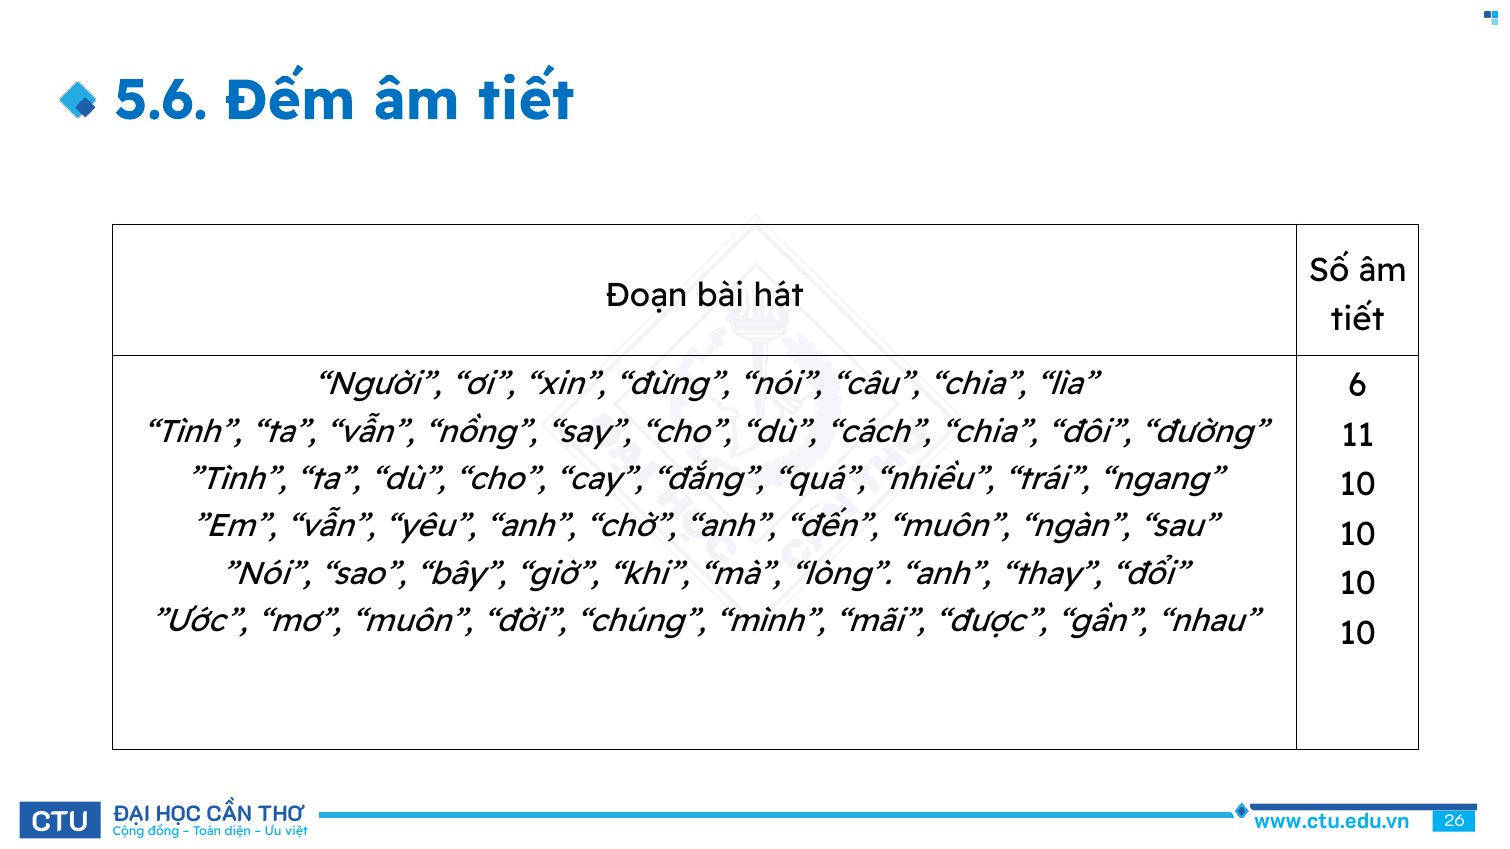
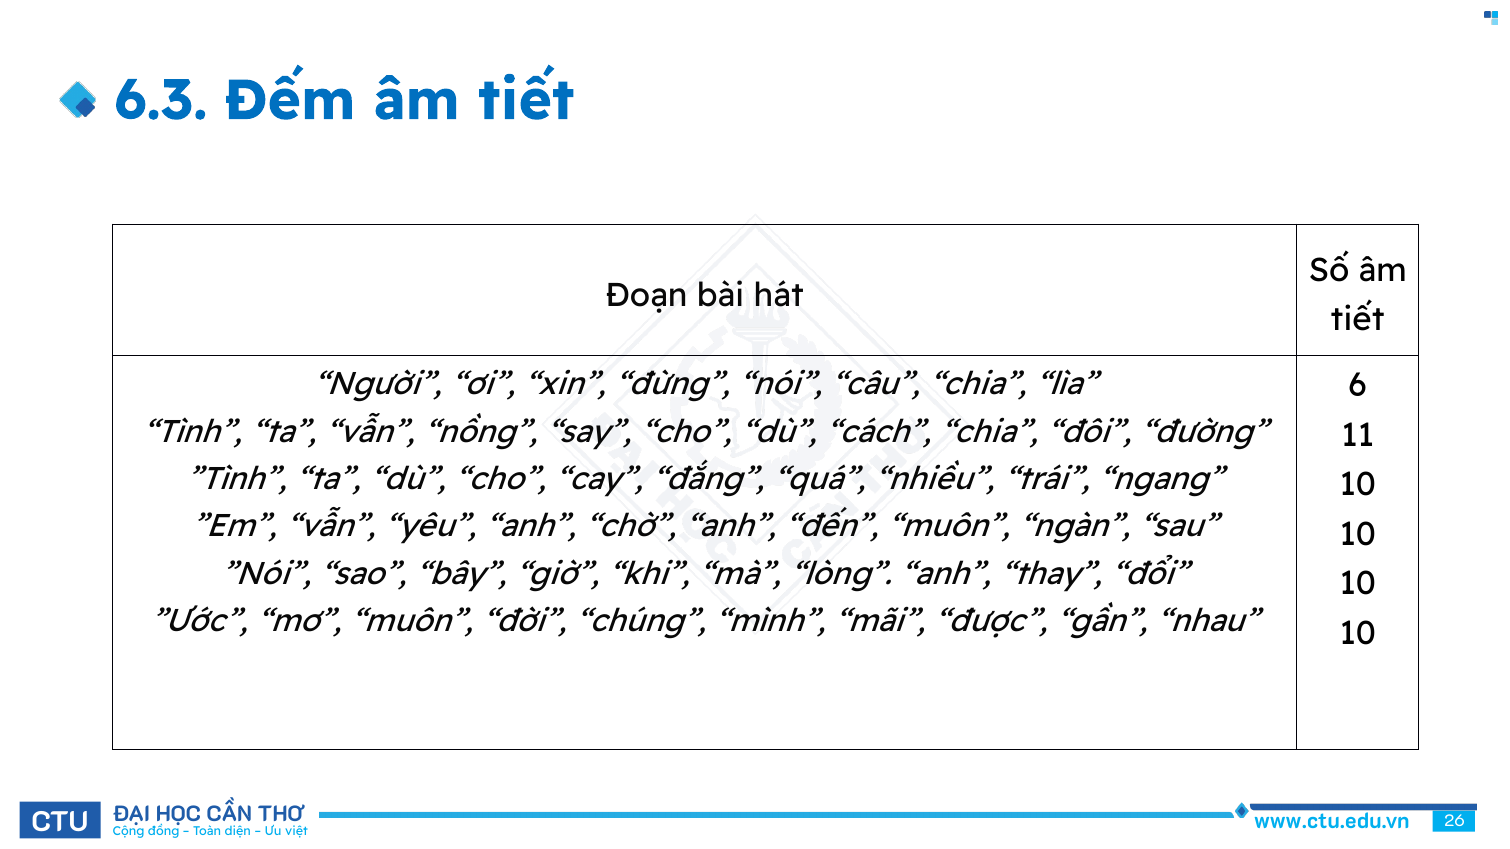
5.6: 5.6 -> 6.3
